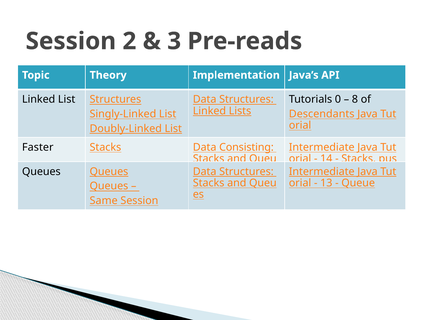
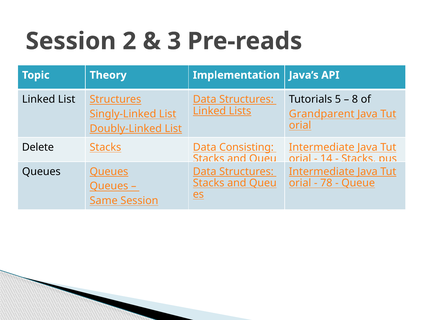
0: 0 -> 5
Descendants: Descendants -> Grandparent
Faster: Faster -> Delete
13: 13 -> 78
